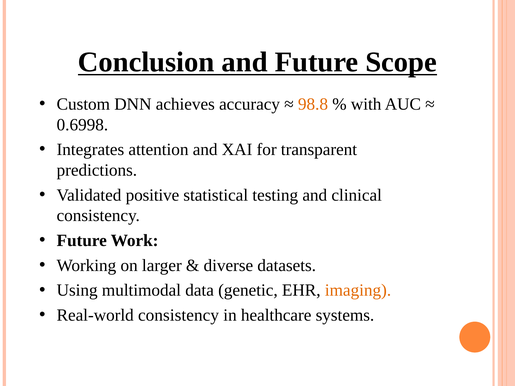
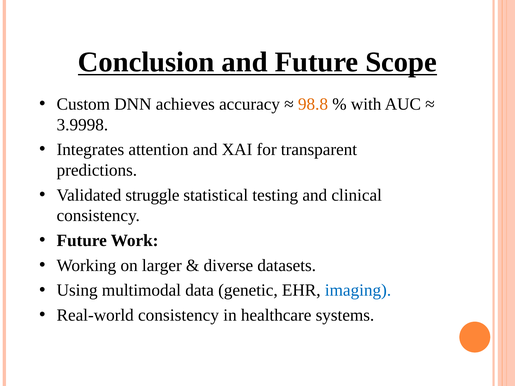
0.6998: 0.6998 -> 3.9998
positive: positive -> struggle
imaging colour: orange -> blue
